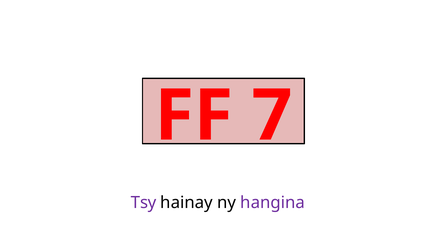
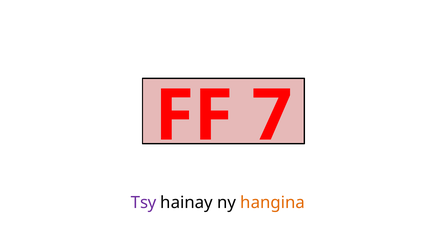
hangina colour: purple -> orange
